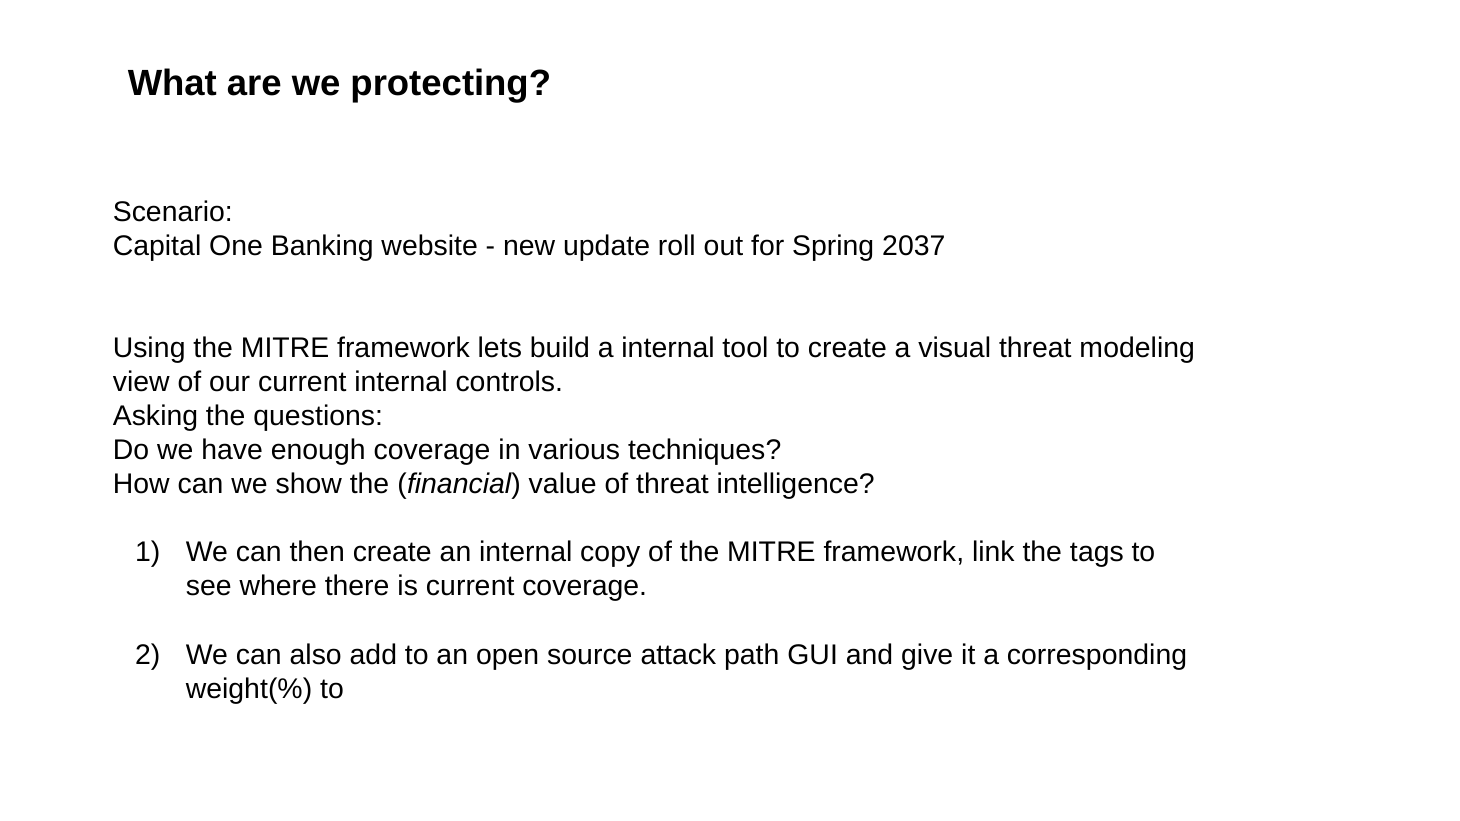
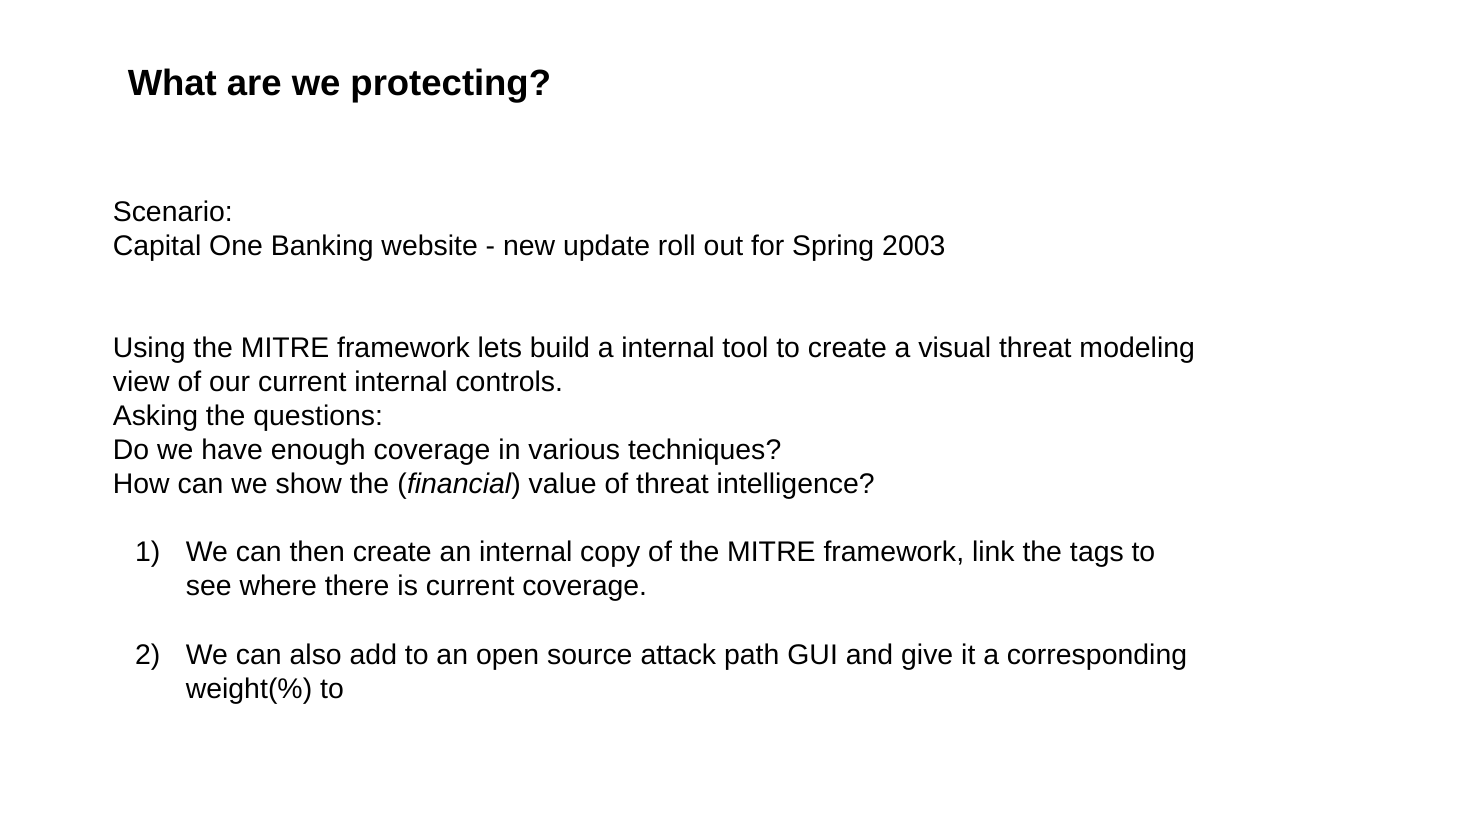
2037: 2037 -> 2003
